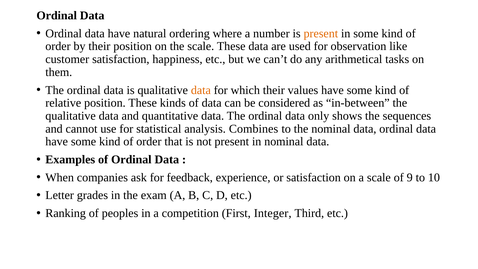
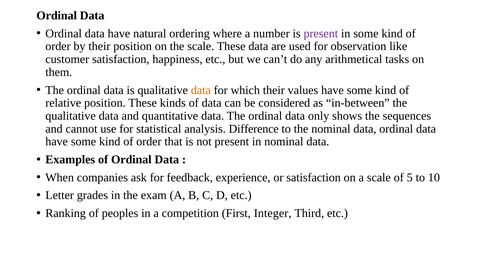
present at (321, 33) colour: orange -> purple
Combines: Combines -> Difference
9: 9 -> 5
